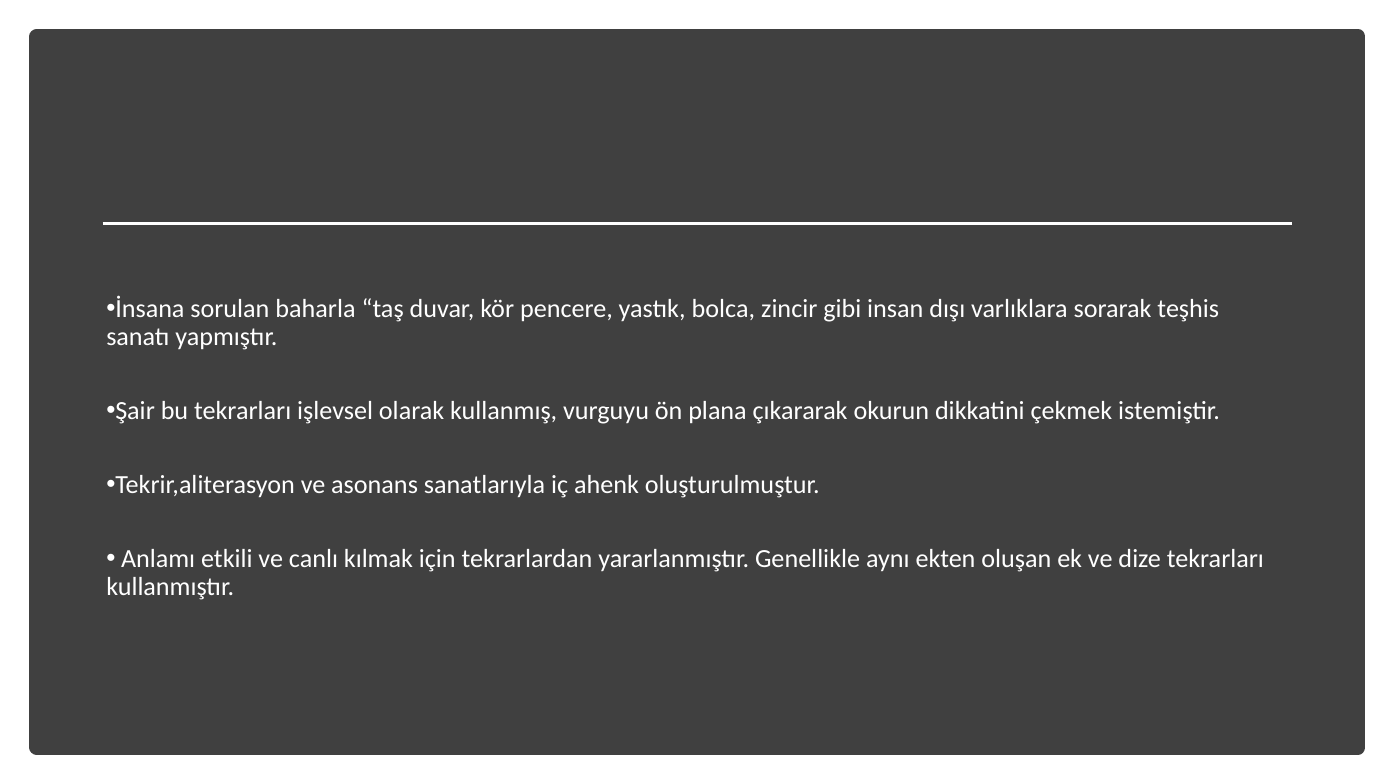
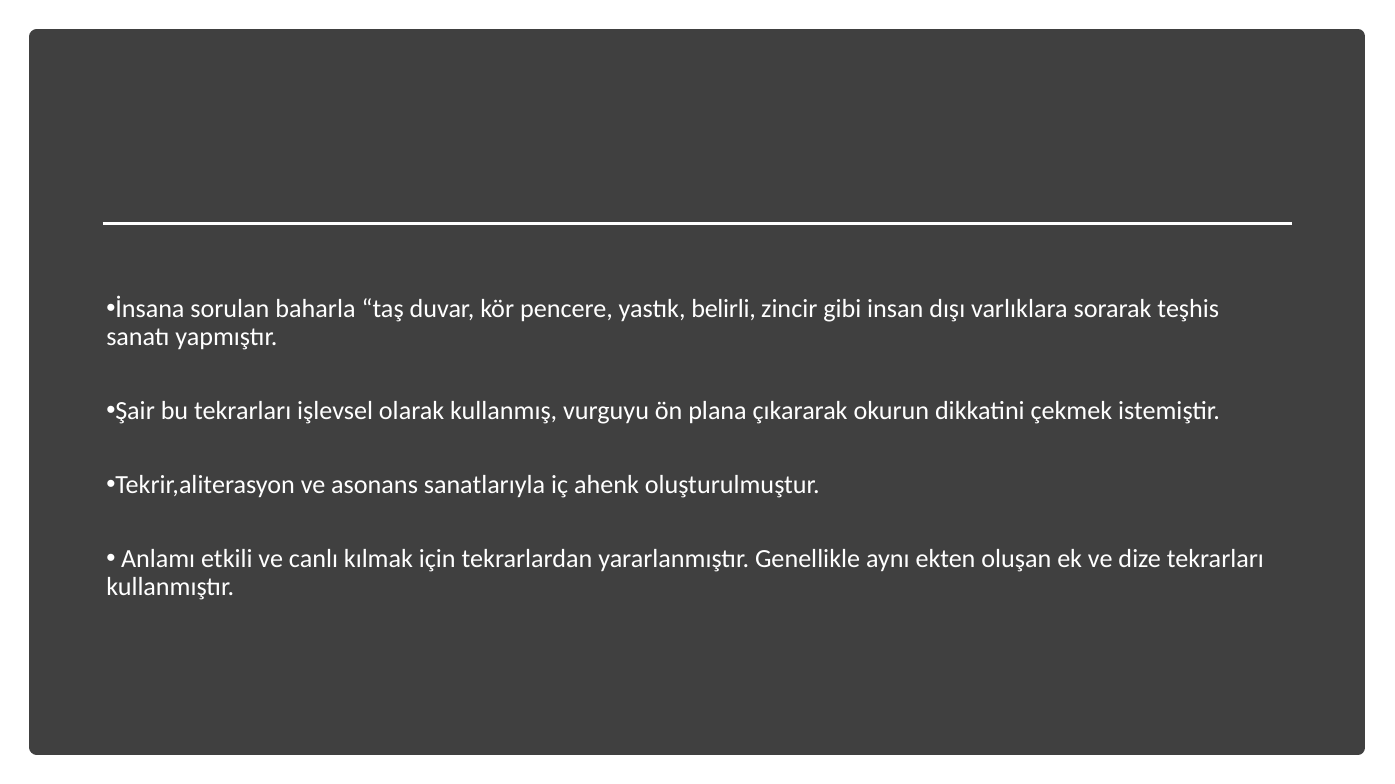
bolca: bolca -> belirli
